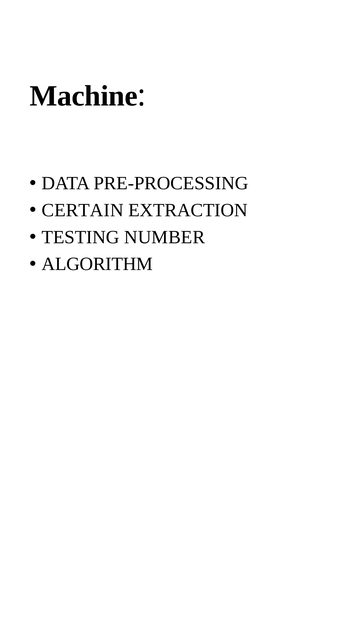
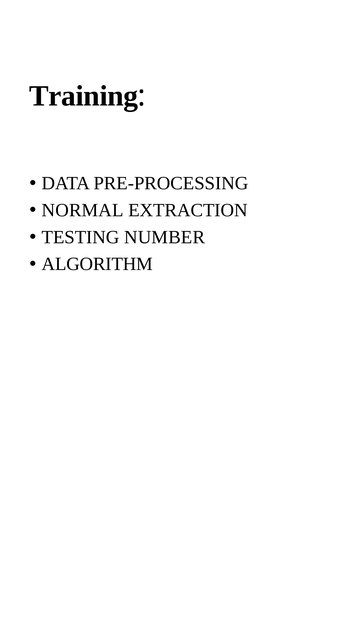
Machine: Machine -> Training
CERTAIN: CERTAIN -> NORMAL
